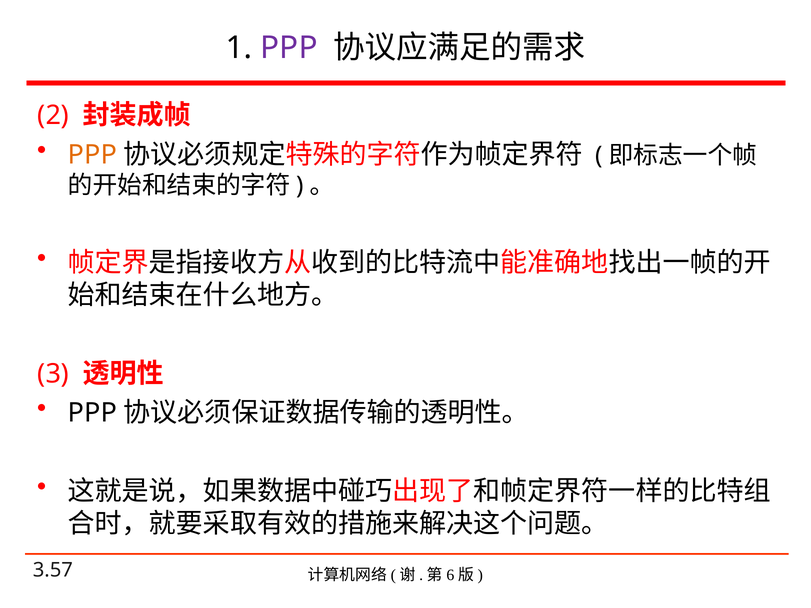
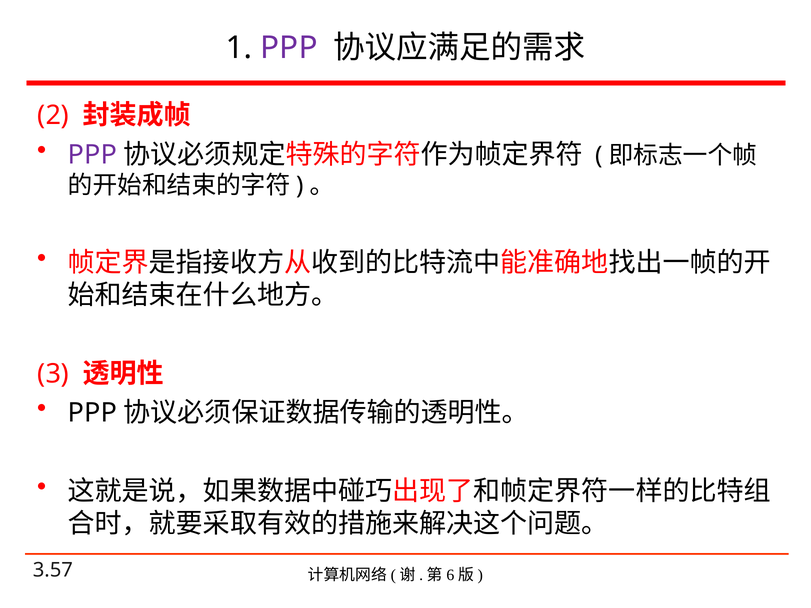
PPP at (92, 155) colour: orange -> purple
